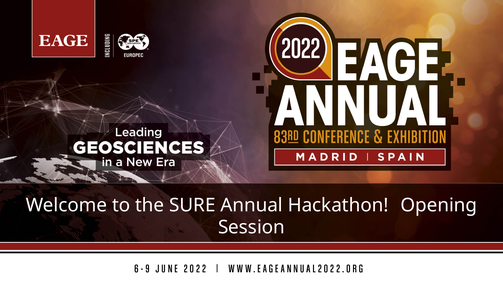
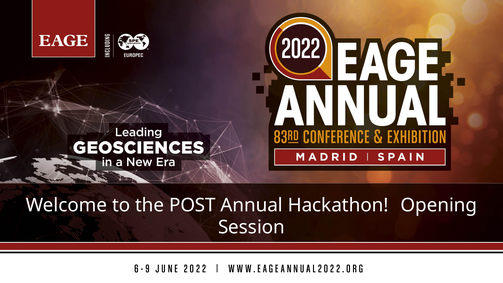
SURE: SURE -> POST
